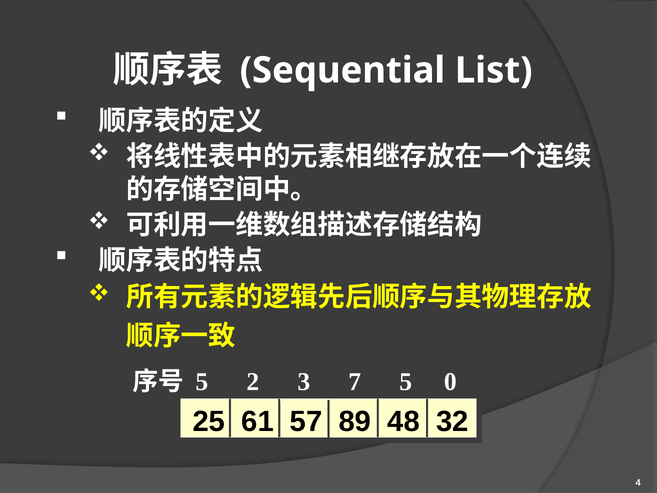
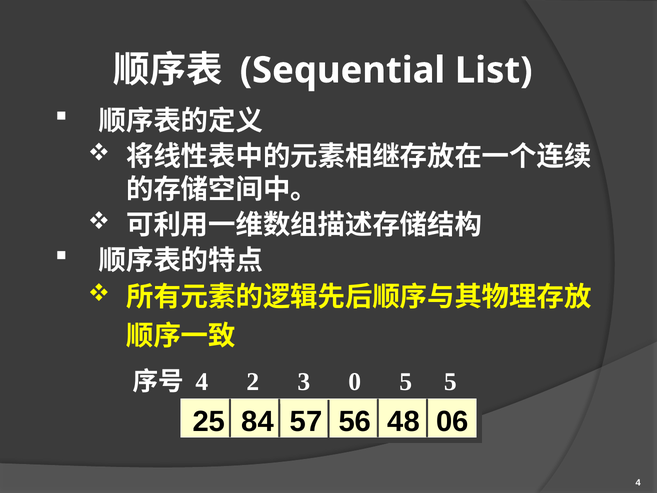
5 at (202, 382): 5 -> 4
7: 7 -> 0
5 0: 0 -> 5
61: 61 -> 84
89: 89 -> 56
32: 32 -> 06
